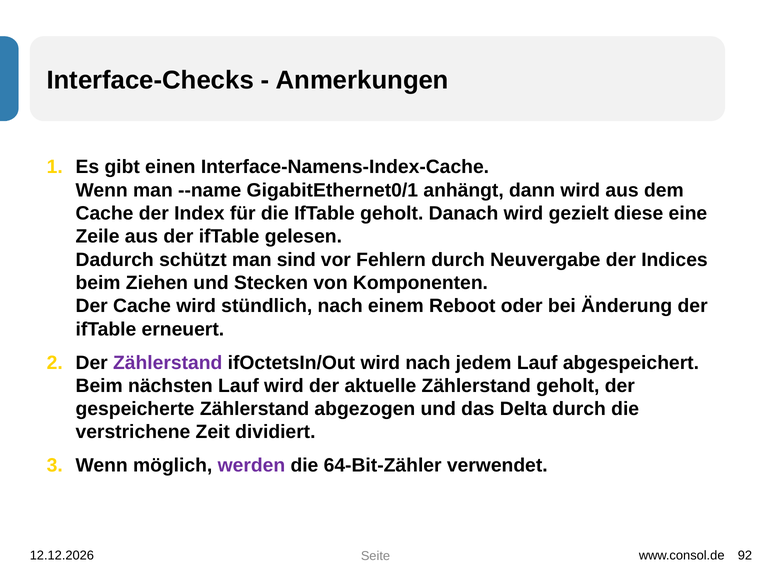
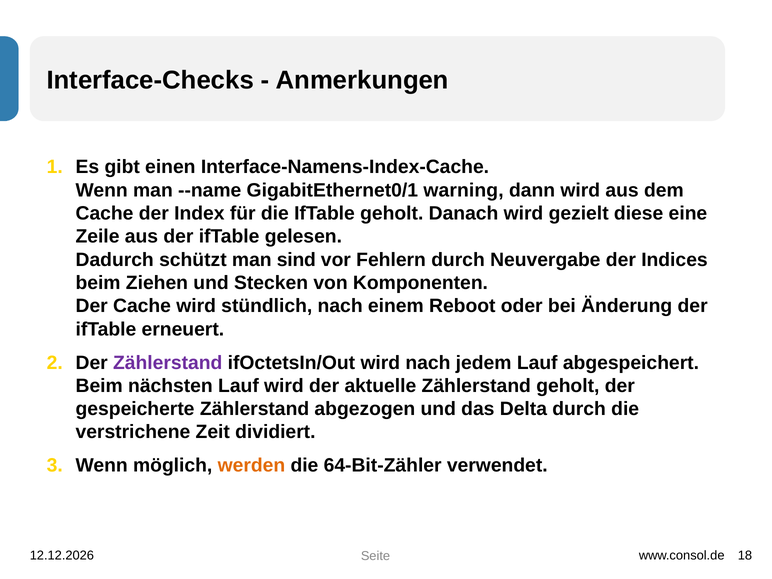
anhängt: anhängt -> warning
werden colour: purple -> orange
92: 92 -> 18
